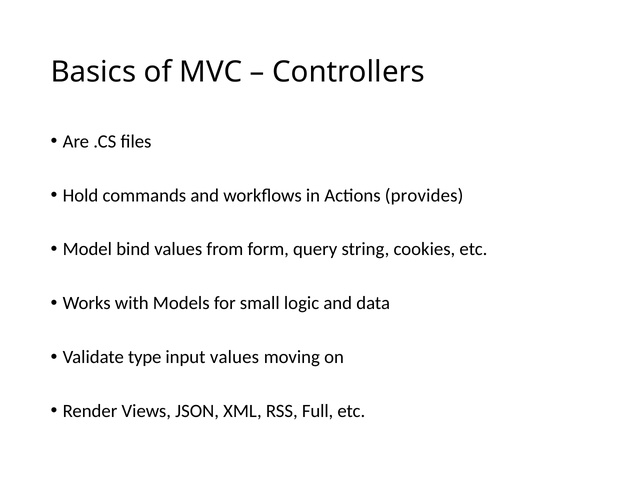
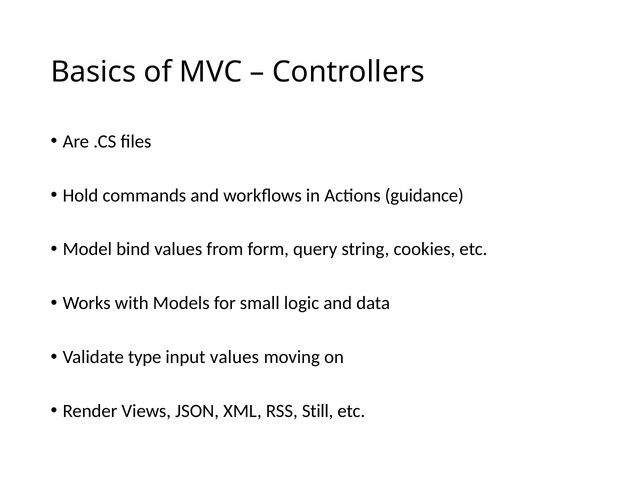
provides: provides -> guidance
Full: Full -> Still
